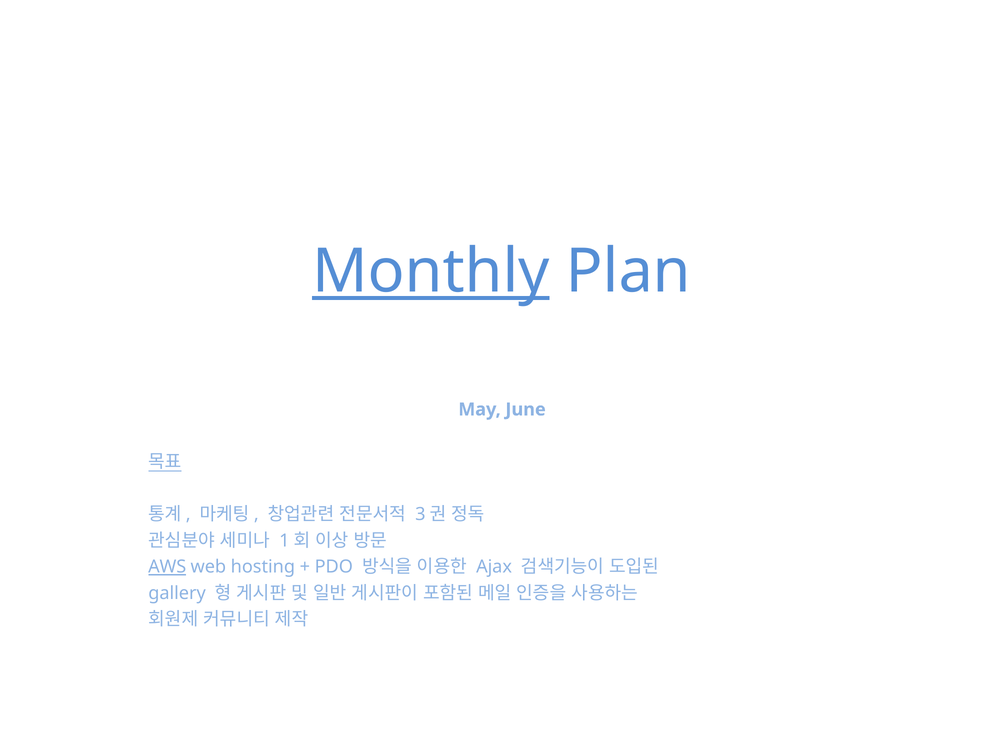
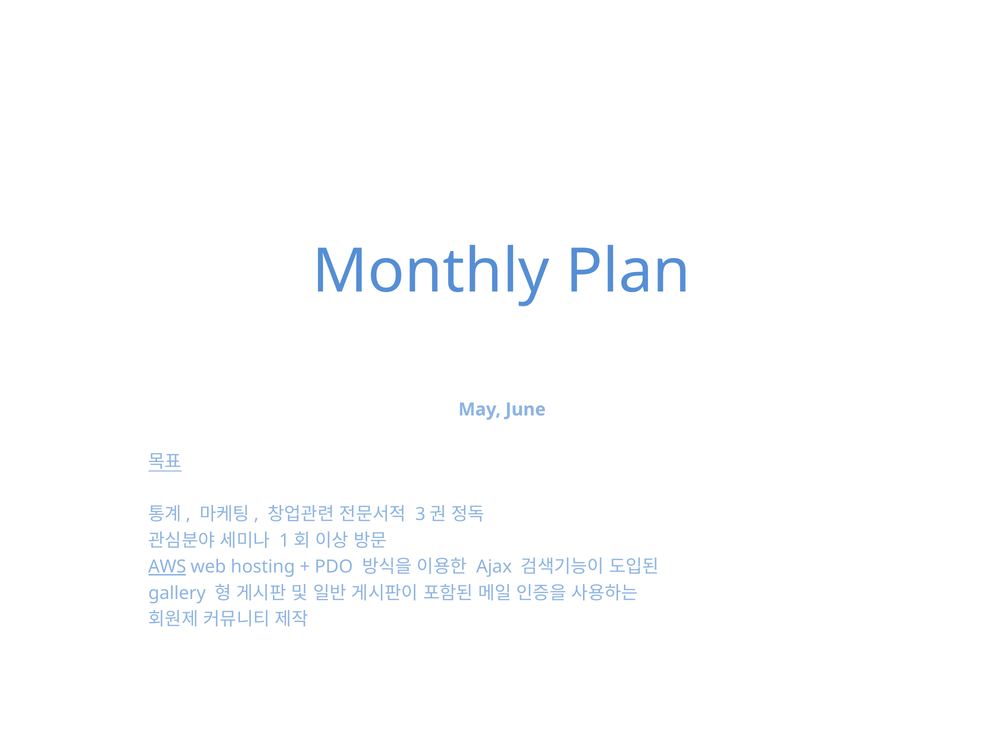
Monthly underline: present -> none
